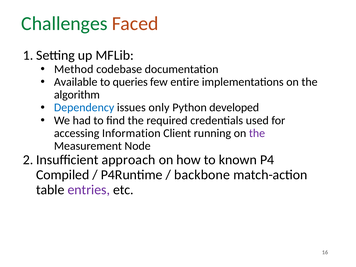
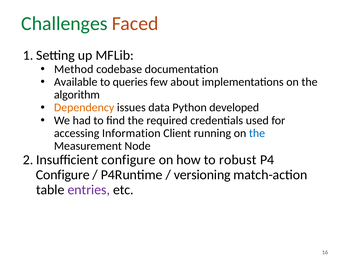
entire: entire -> about
Dependency colour: blue -> orange
only: only -> data
the at (257, 133) colour: purple -> blue
approach at (129, 160): approach -> configure
known: known -> robust
Compiled at (63, 175): Compiled -> Configure
backbone: backbone -> versioning
